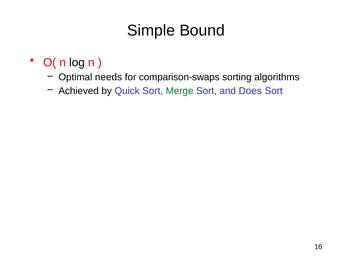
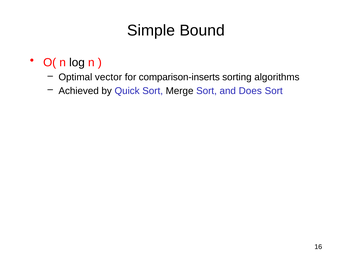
needs: needs -> vector
comparison-swaps: comparison-swaps -> comparison-inserts
Merge colour: green -> black
